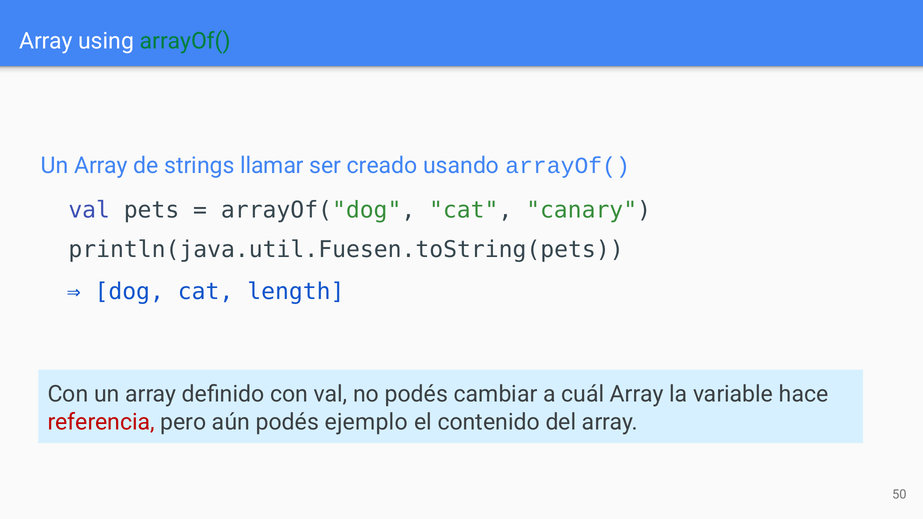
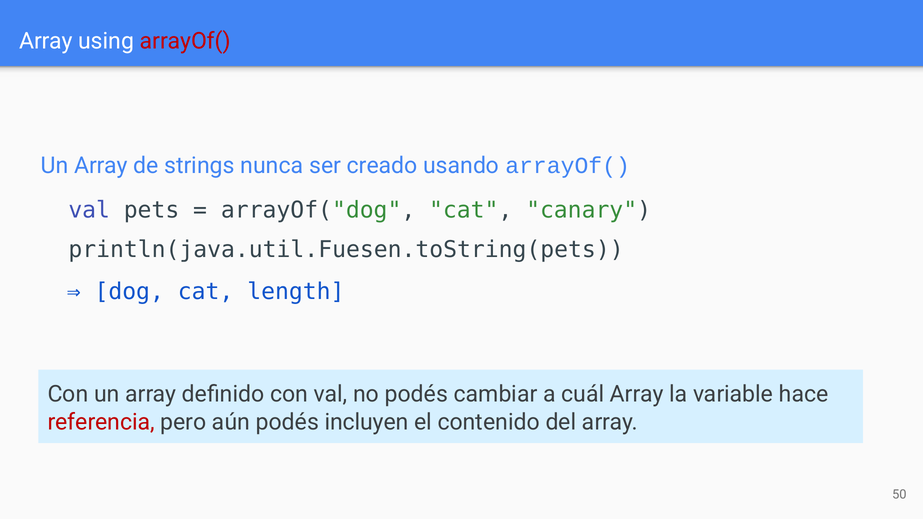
arrayOf( at (185, 41) colour: green -> red
llamar: llamar -> nunca
ejemplo: ejemplo -> incluyen
